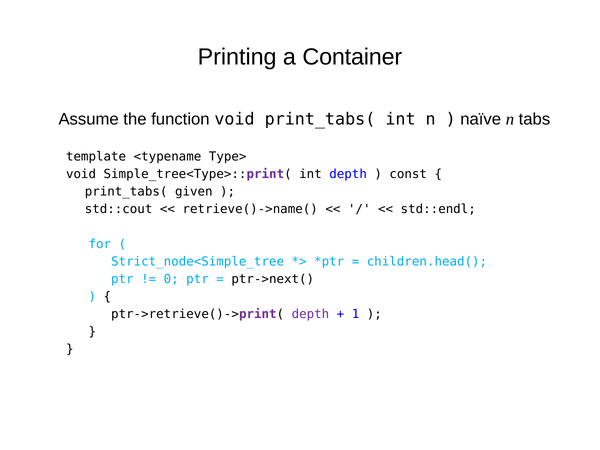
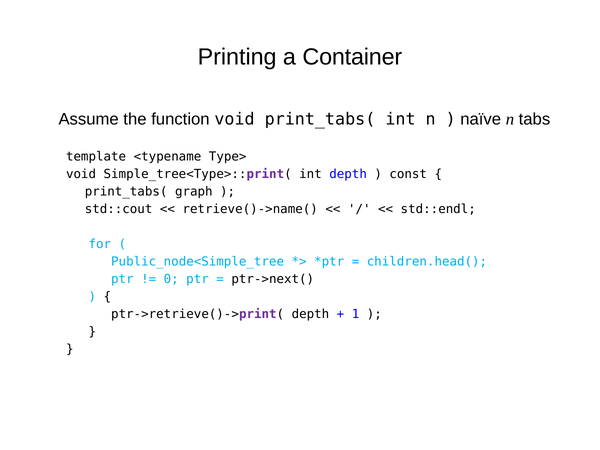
given: given -> graph
Strict_node<Simple_tree: Strict_node<Simple_tree -> Public_node<Simple_tree
depth at (310, 314) colour: purple -> black
